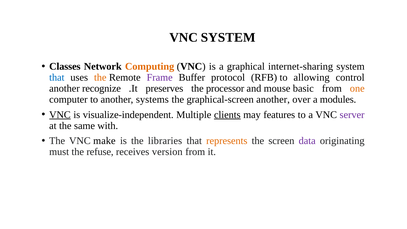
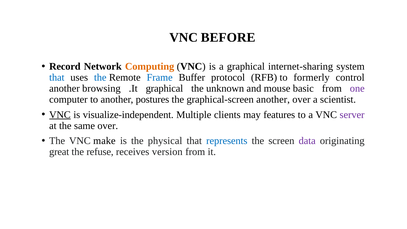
VNC SYSTEM: SYSTEM -> BEFORE
Classes: Classes -> Record
the at (100, 77) colour: orange -> blue
Frame colour: purple -> blue
allowing: allowing -> formerly
recognize: recognize -> browsing
.It preserves: preserves -> graphical
processor: processor -> unknown
one colour: orange -> purple
systems: systems -> postures
modules: modules -> scientist
clients underline: present -> none
same with: with -> over
libraries: libraries -> physical
represents colour: orange -> blue
must: must -> great
